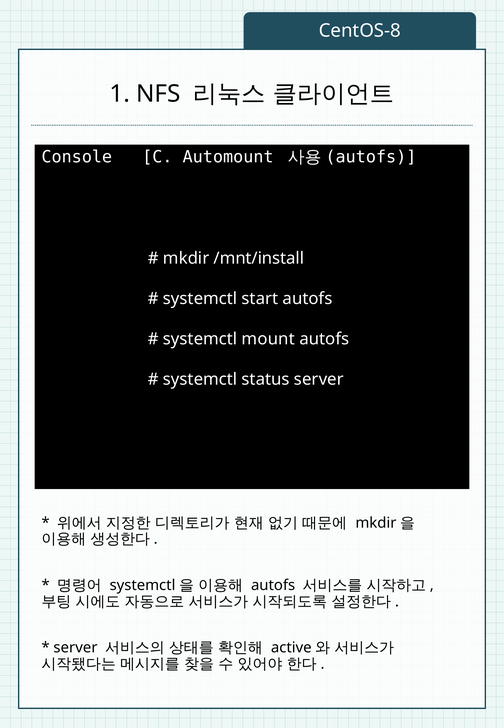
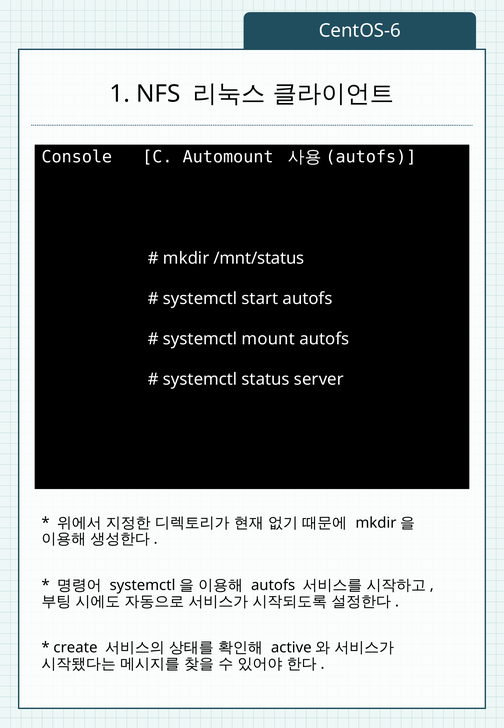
CentOS-8: CentOS-8 -> CentOS-6
/mnt/install: /mnt/install -> /mnt/status
server at (75, 648): server -> create
